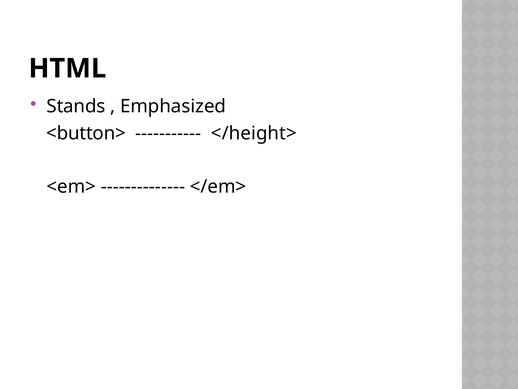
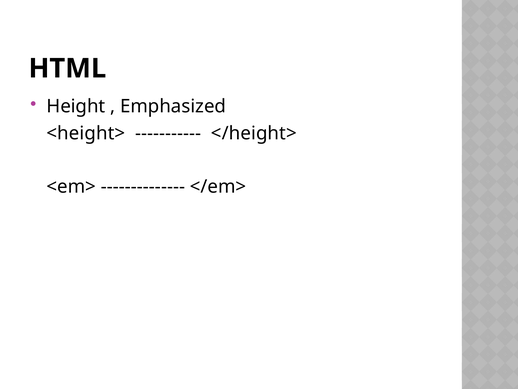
Stands: Stands -> Height
<button>: <button> -> <height>
